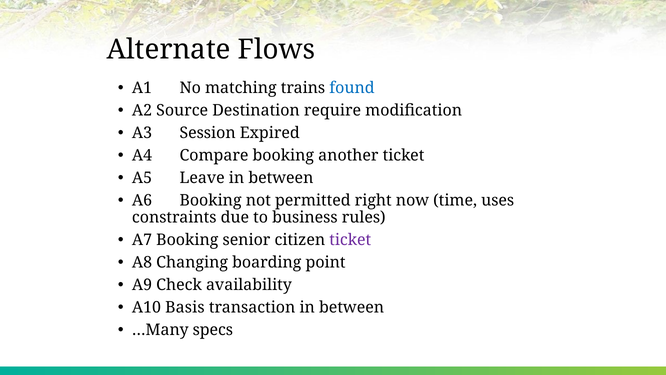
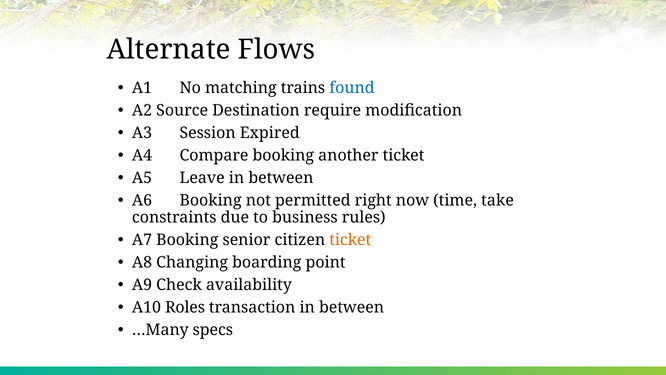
uses: uses -> take
ticket at (350, 240) colour: purple -> orange
Basis: Basis -> Roles
